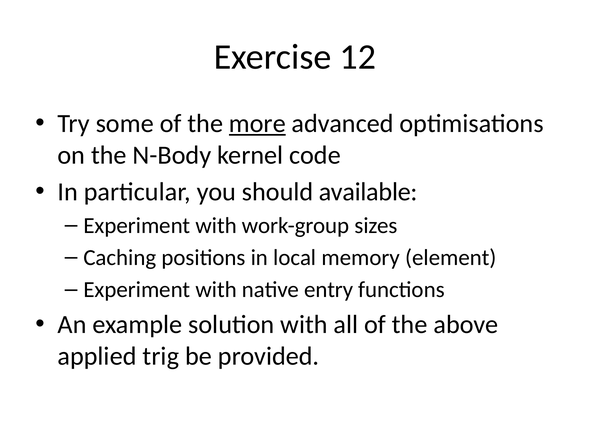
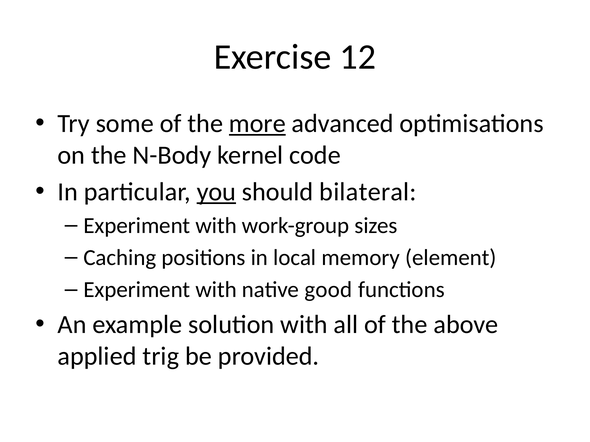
you underline: none -> present
available: available -> bilateral
entry: entry -> good
